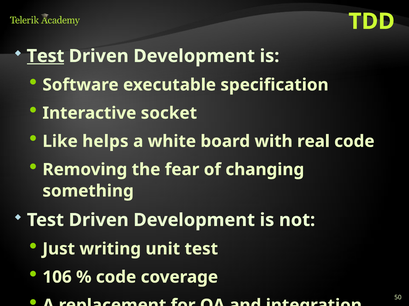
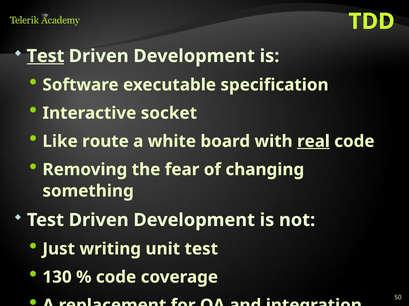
helps: helps -> route
real underline: none -> present
106: 106 -> 130
